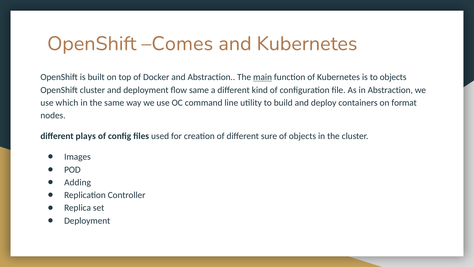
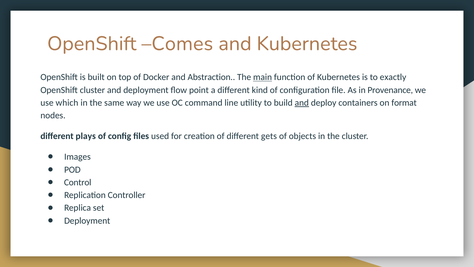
to objects: objects -> exactly
flow same: same -> point
in Abstraction: Abstraction -> Provenance
and at (302, 103) underline: none -> present
sure: sure -> gets
Adding: Adding -> Control
